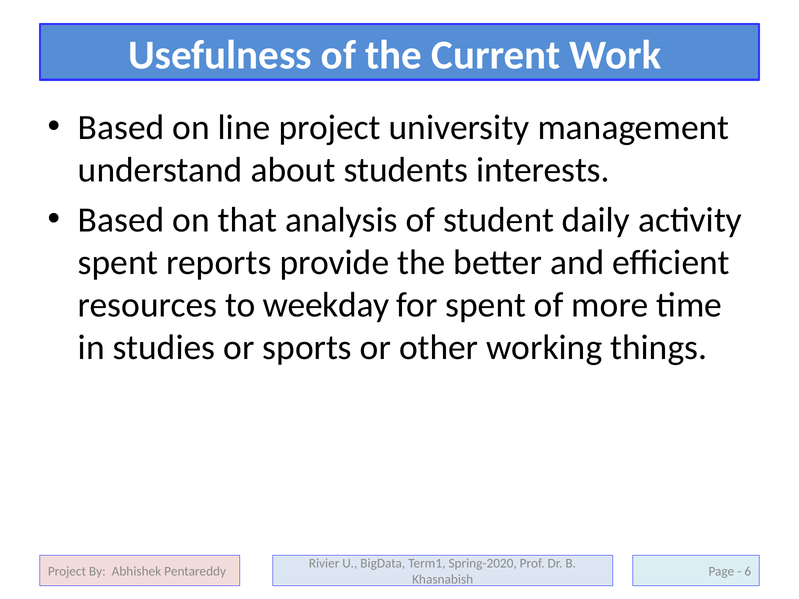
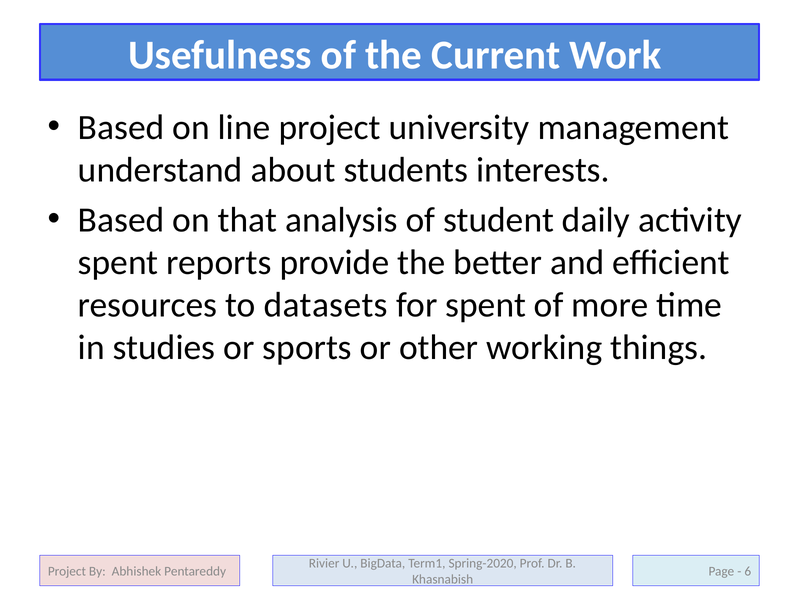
weekday: weekday -> datasets
